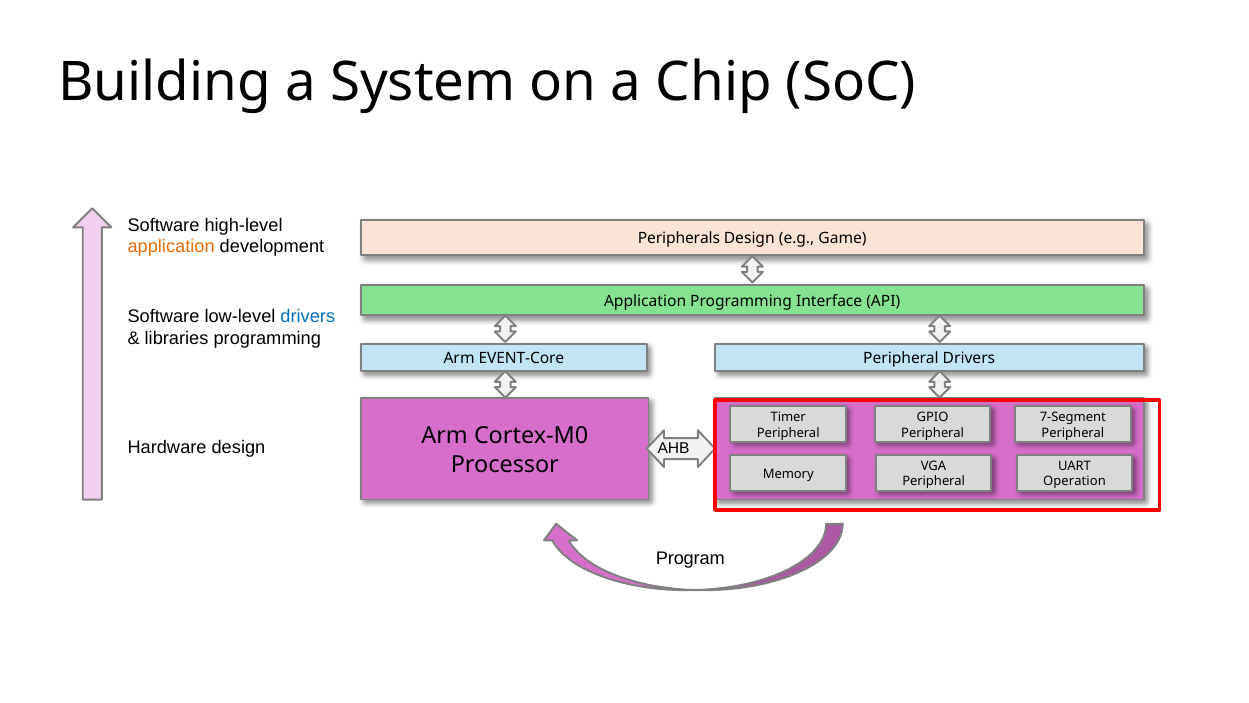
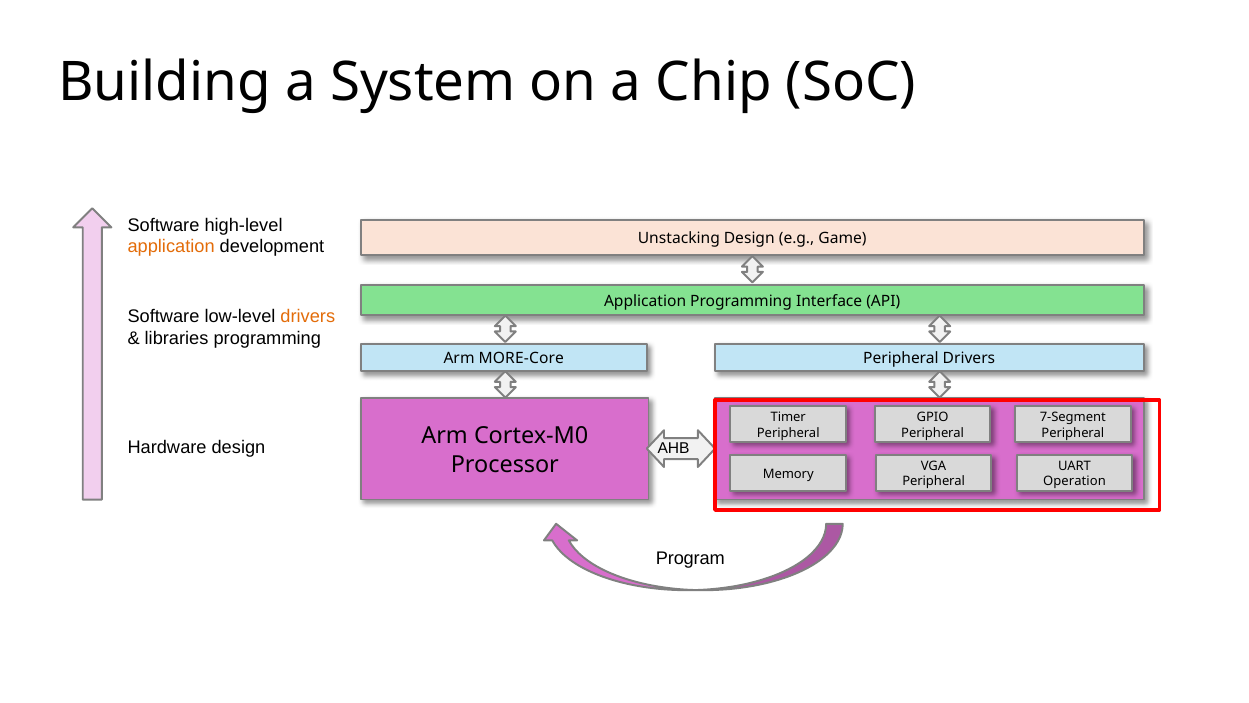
Peripherals: Peripherals -> Unstacking
drivers at (308, 317) colour: blue -> orange
EVENT-Core: EVENT-Core -> MORE-Core
